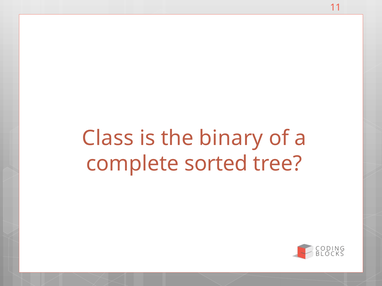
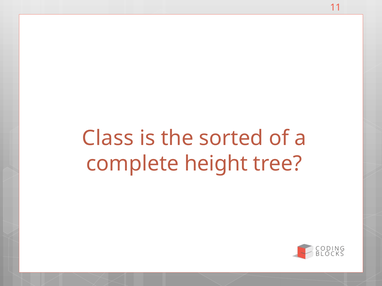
binary: binary -> sorted
sorted: sorted -> height
